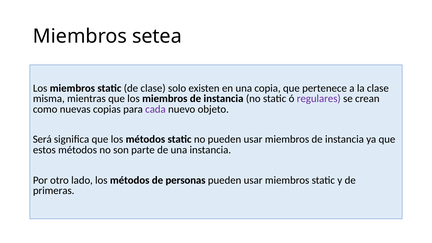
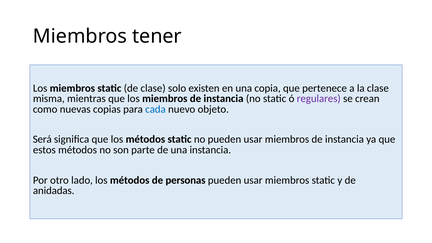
setea: setea -> tener
cada colour: purple -> blue
primeras: primeras -> anidadas
